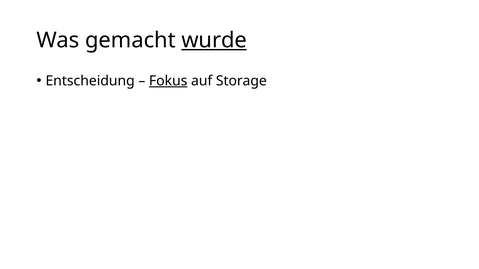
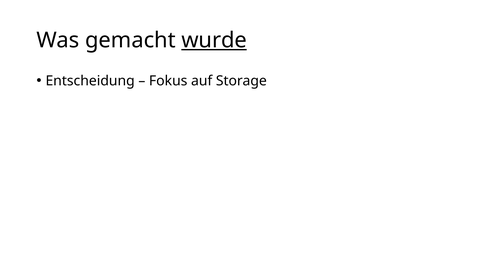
Fokus underline: present -> none
